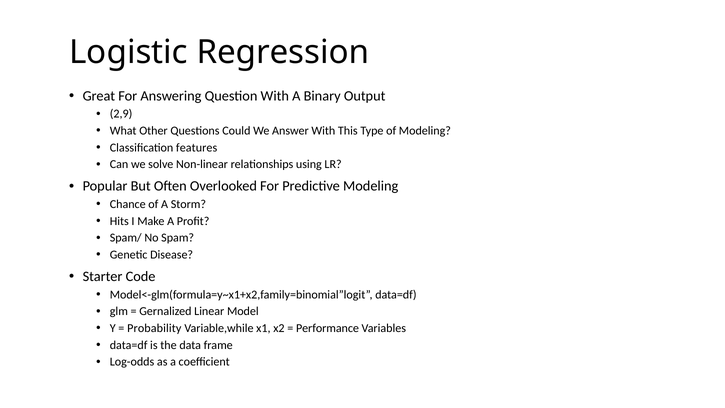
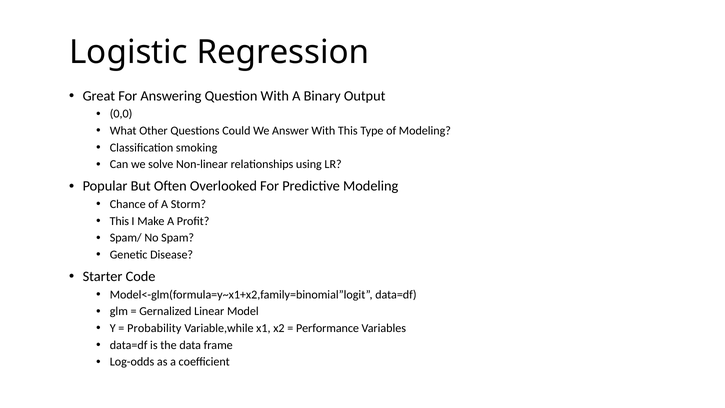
2,9: 2,9 -> 0,0
features: features -> smoking
Hits at (119, 221): Hits -> This
